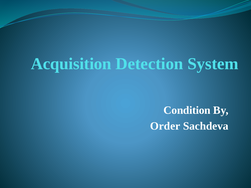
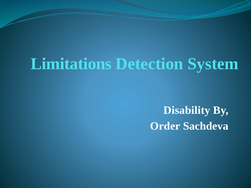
Acquisition: Acquisition -> Limitations
Condition: Condition -> Disability
